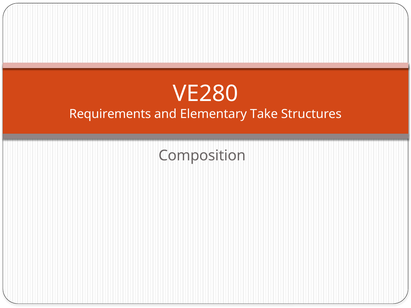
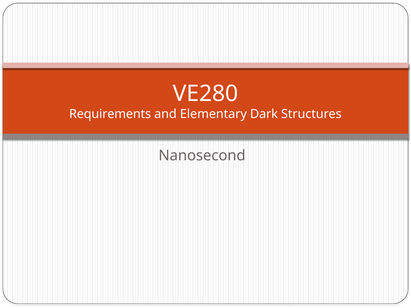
Take: Take -> Dark
Composition: Composition -> Nanosecond
